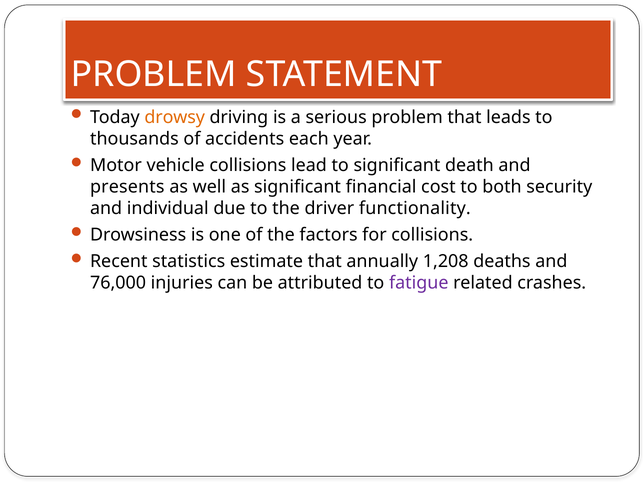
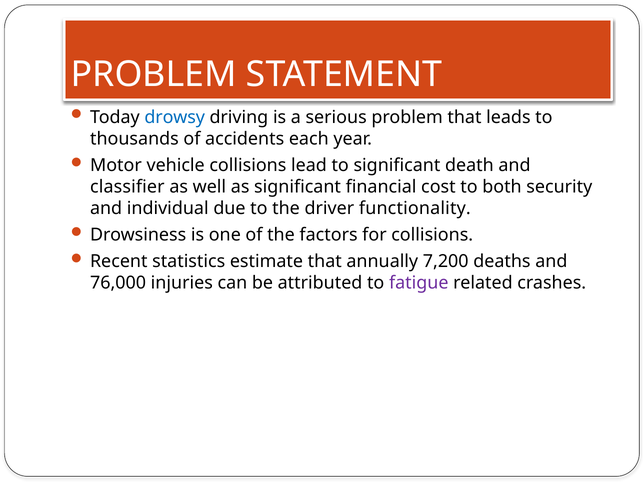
drowsy colour: orange -> blue
presents: presents -> classifier
1,208: 1,208 -> 7,200
